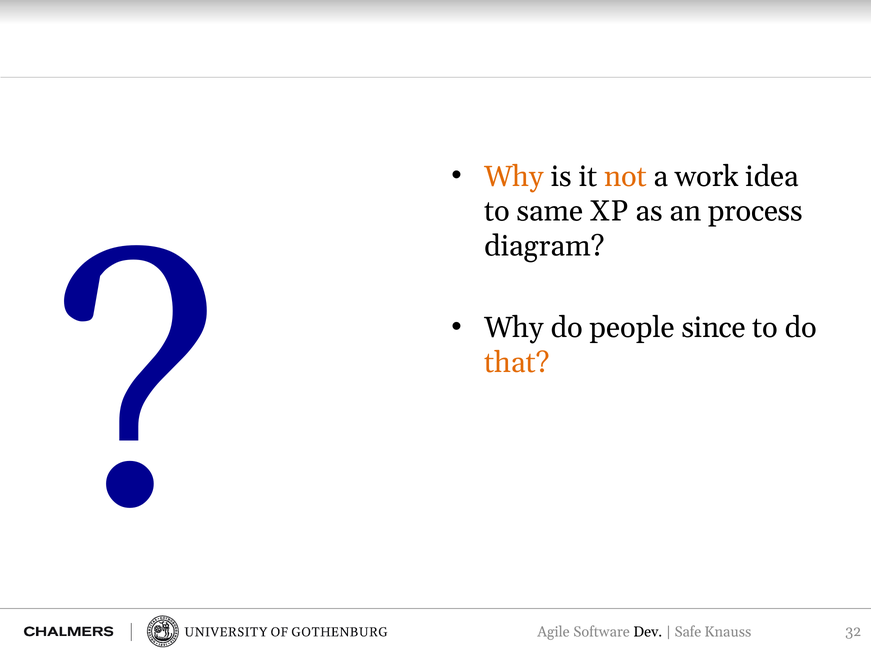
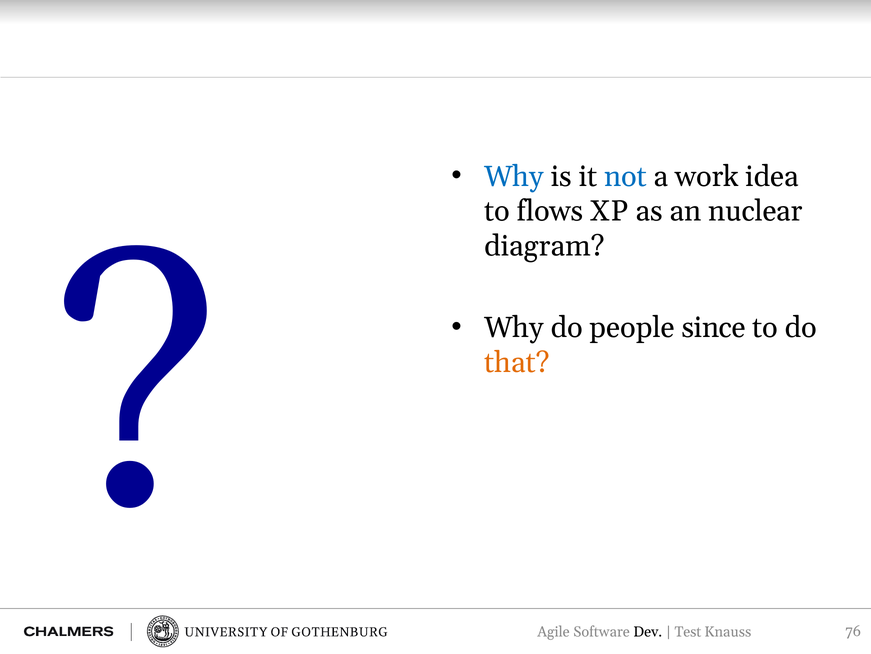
Why at (514, 176) colour: orange -> blue
not colour: orange -> blue
same: same -> flows
process: process -> nuclear
Safe: Safe -> Test
32: 32 -> 76
